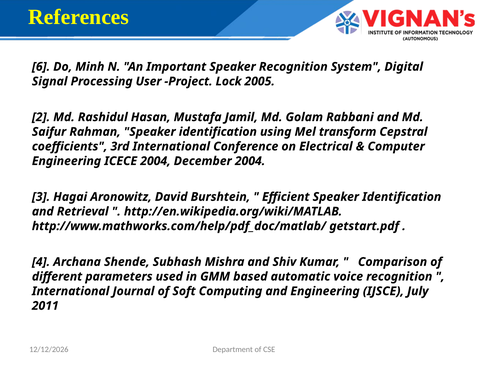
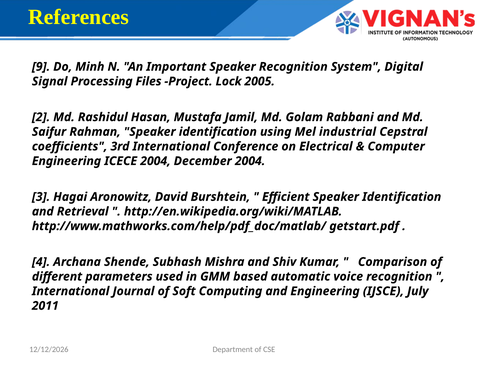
6: 6 -> 9
User: User -> Files
transform: transform -> industrial
